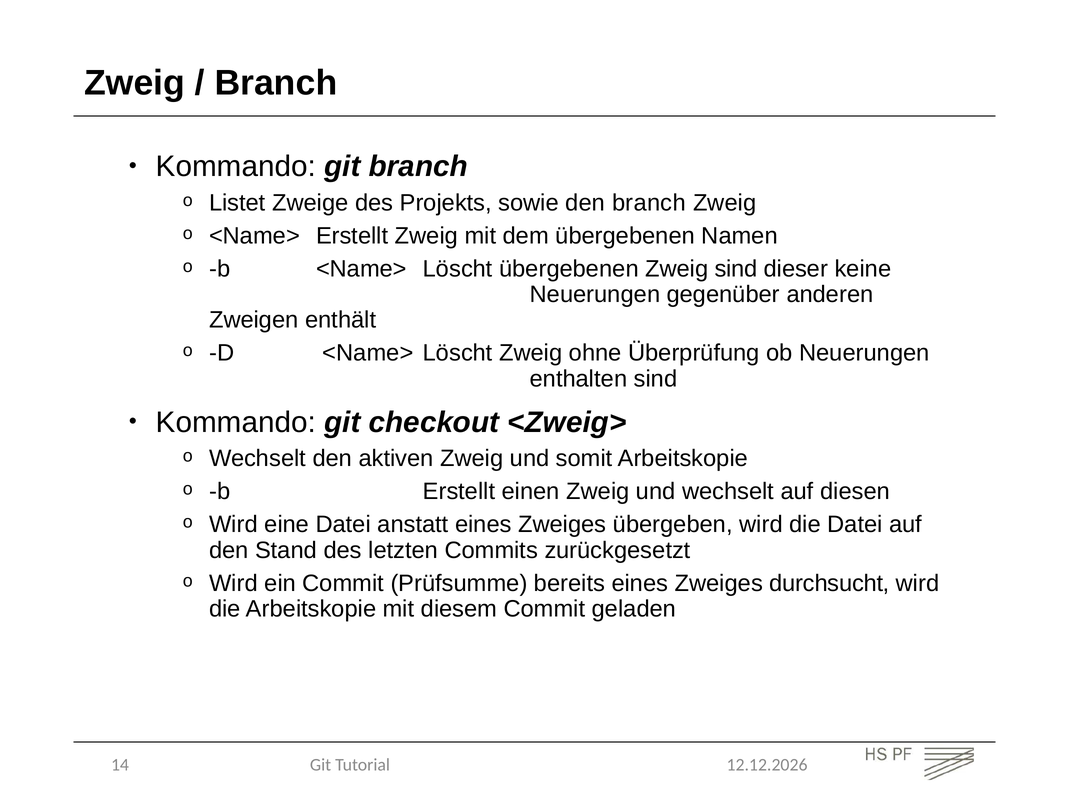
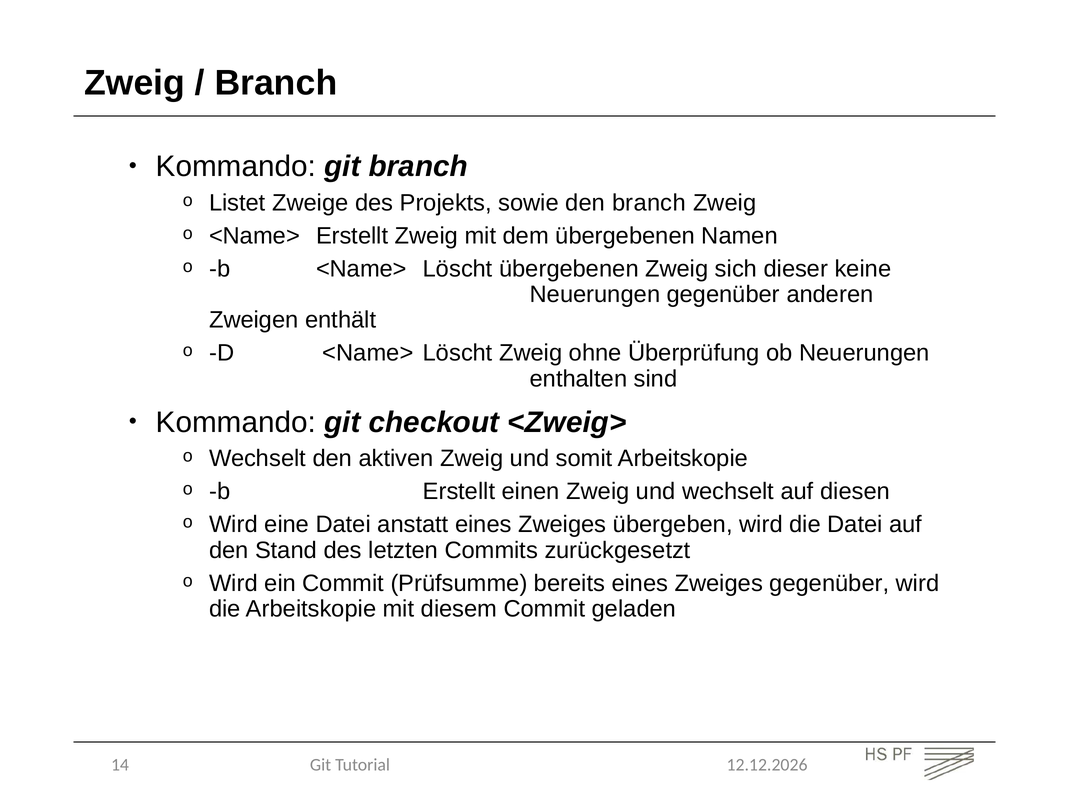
Zweig sind: sind -> sich
Zweiges durchsucht: durchsucht -> gegenüber
